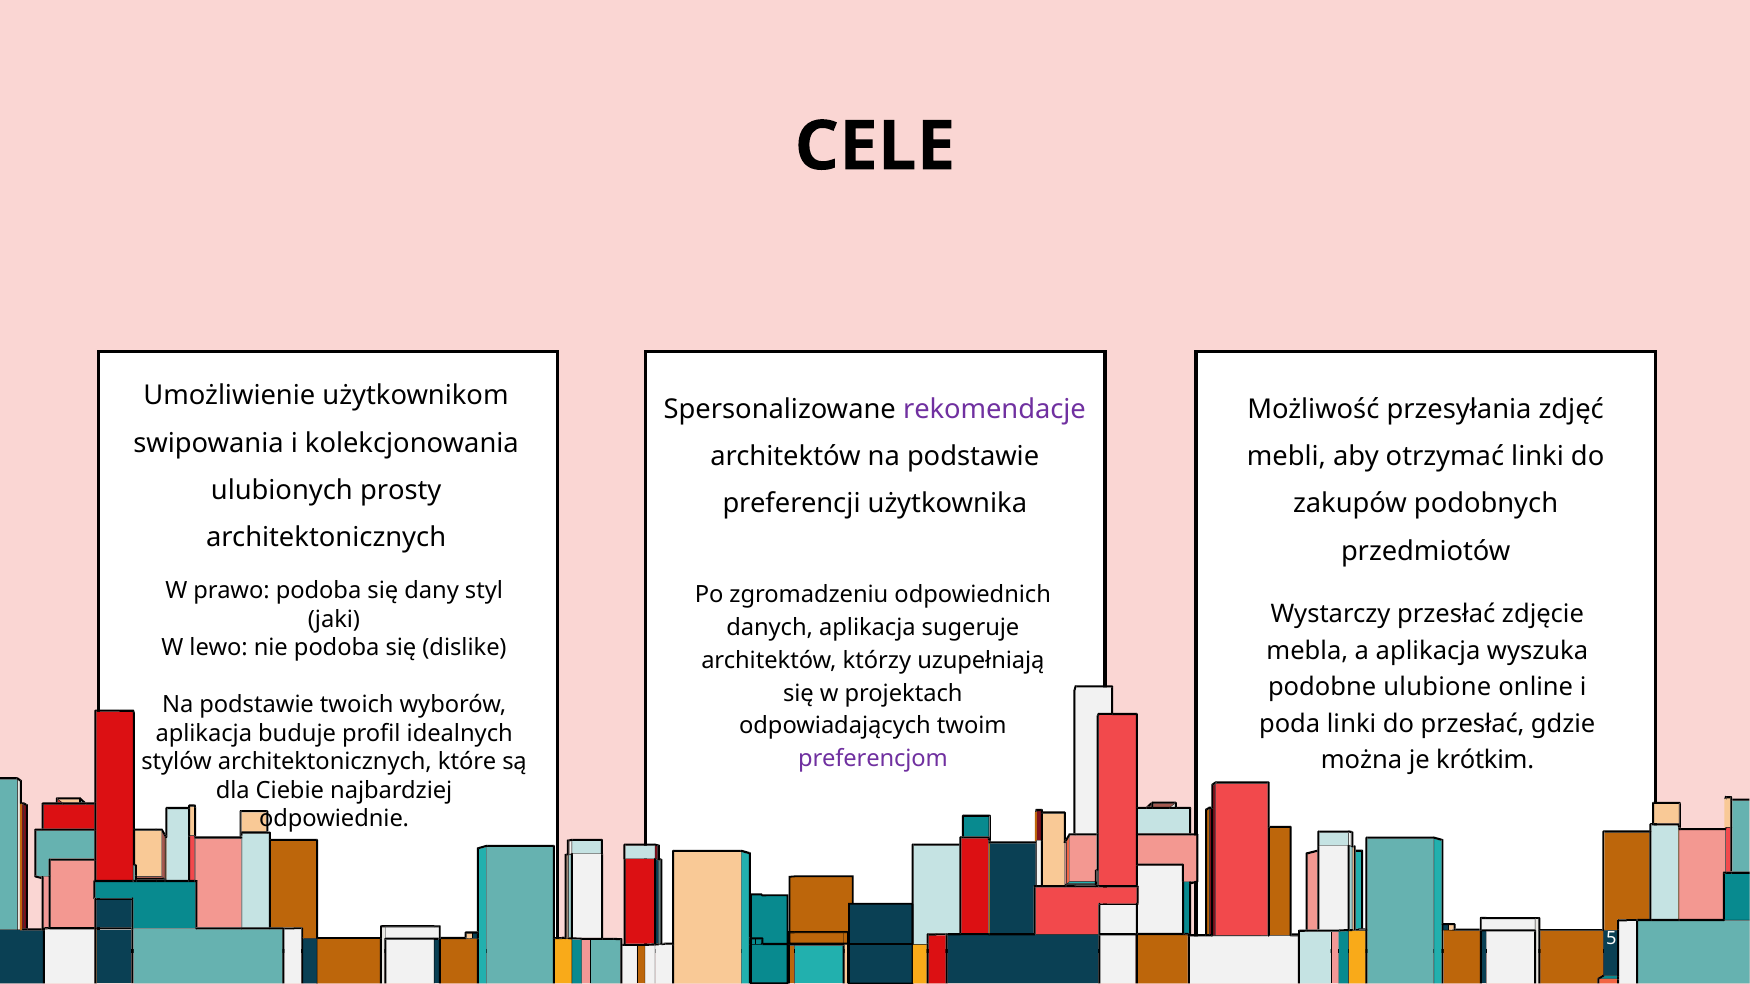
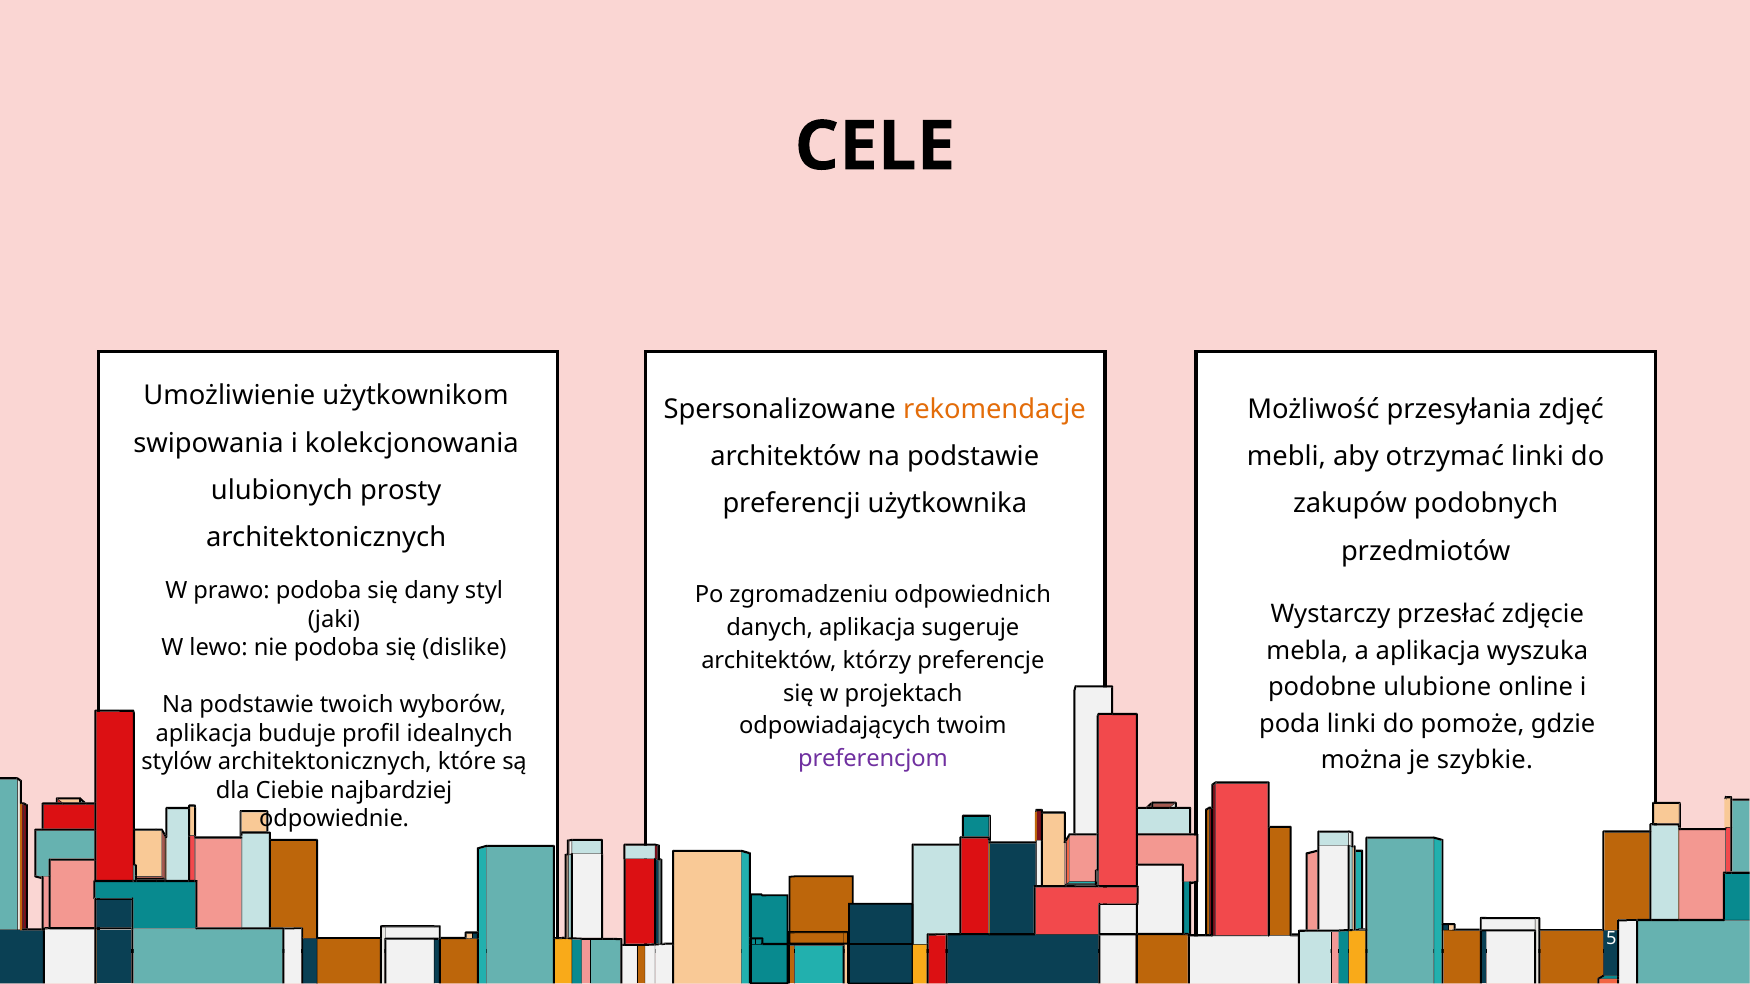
rekomendacje colour: purple -> orange
uzupełniają: uzupełniają -> preferencje
do przesłać: przesłać -> pomoże
krótkim: krótkim -> szybkie
